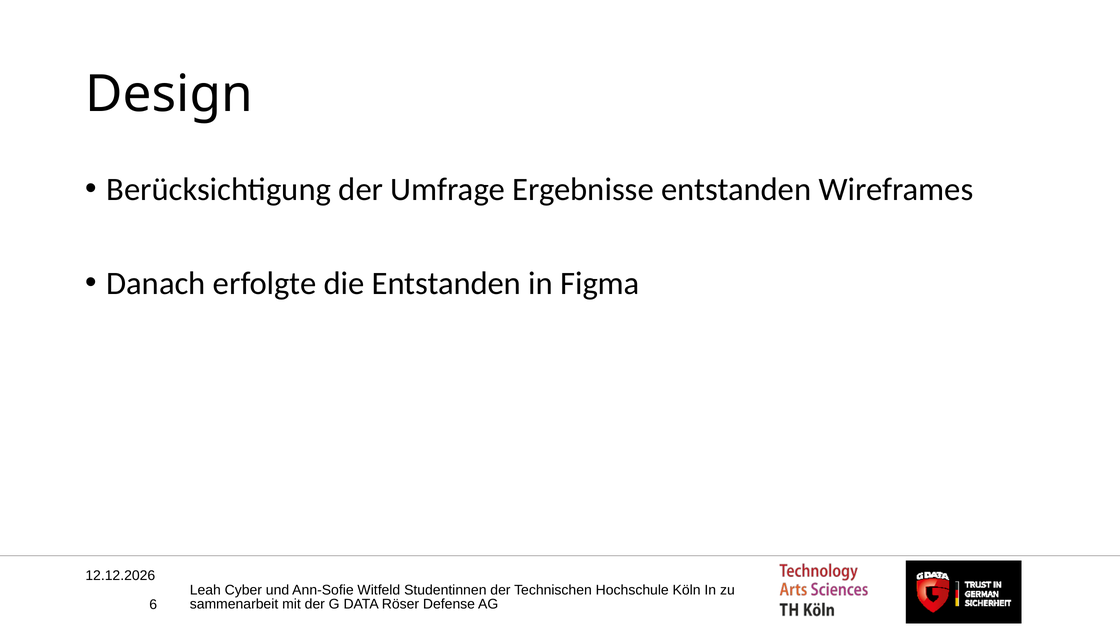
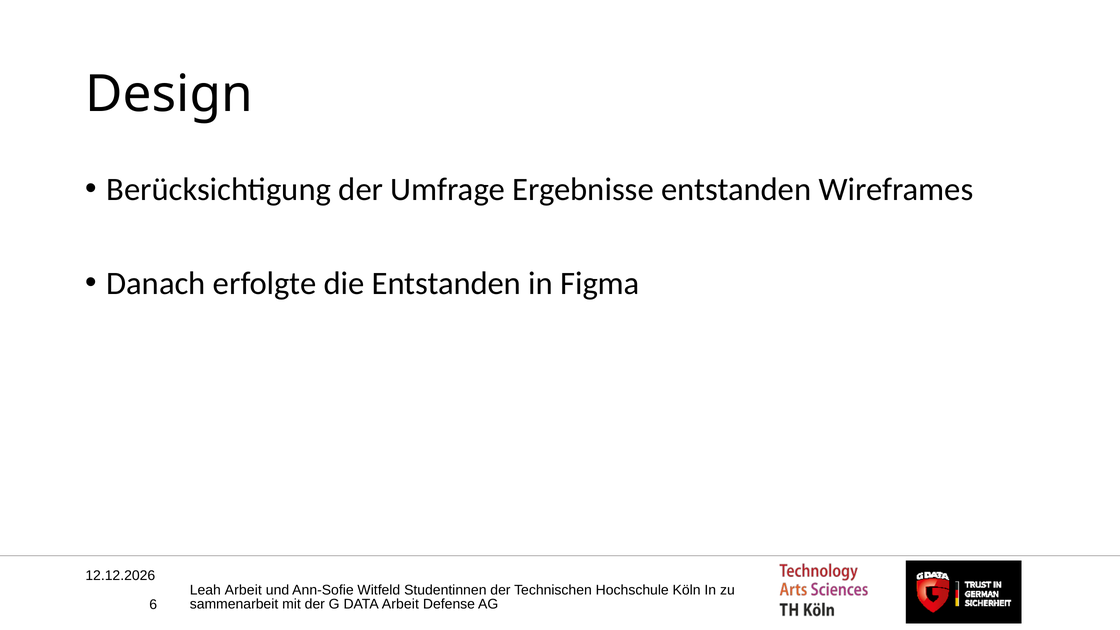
Leah Cyber: Cyber -> Arbeit
DATA Röser: Röser -> Arbeit
